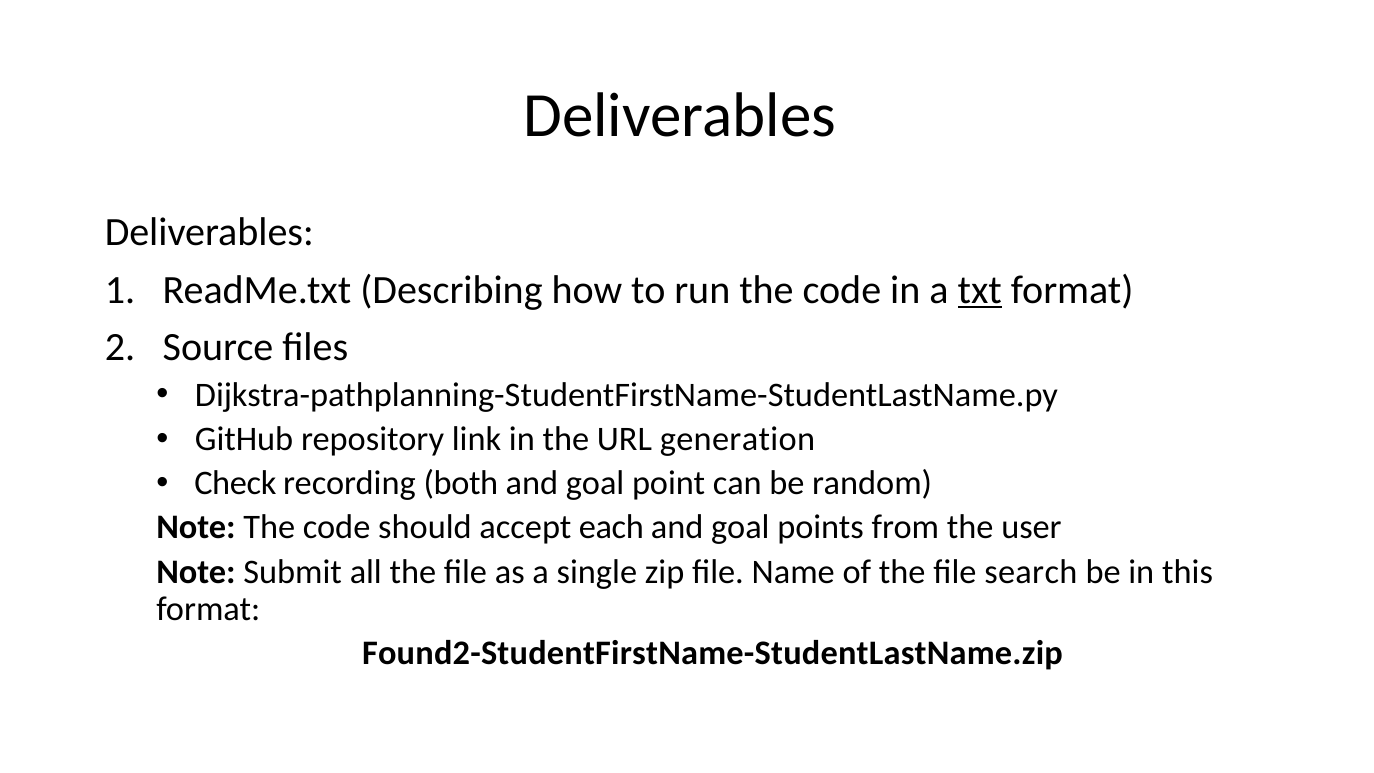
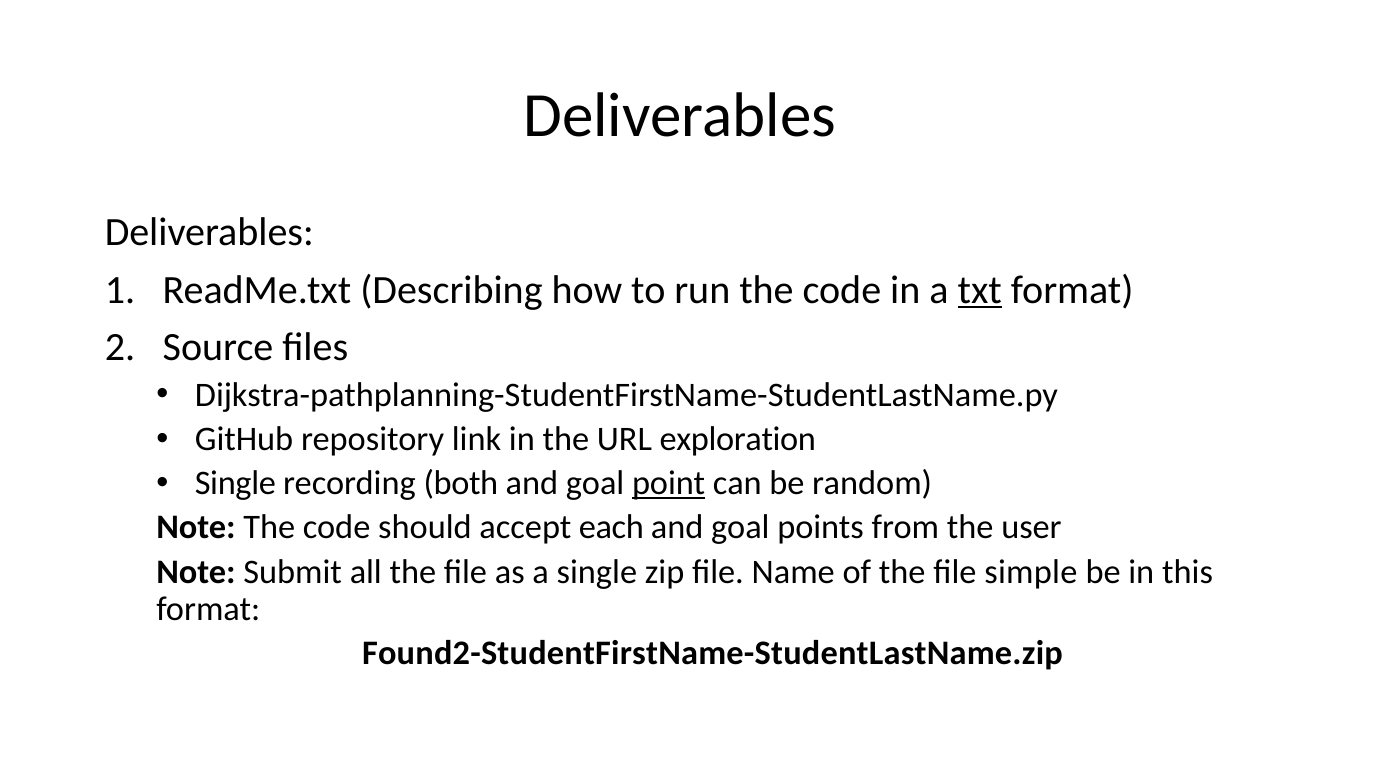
generation: generation -> exploration
Check at (235, 483): Check -> Single
point underline: none -> present
search: search -> simple
